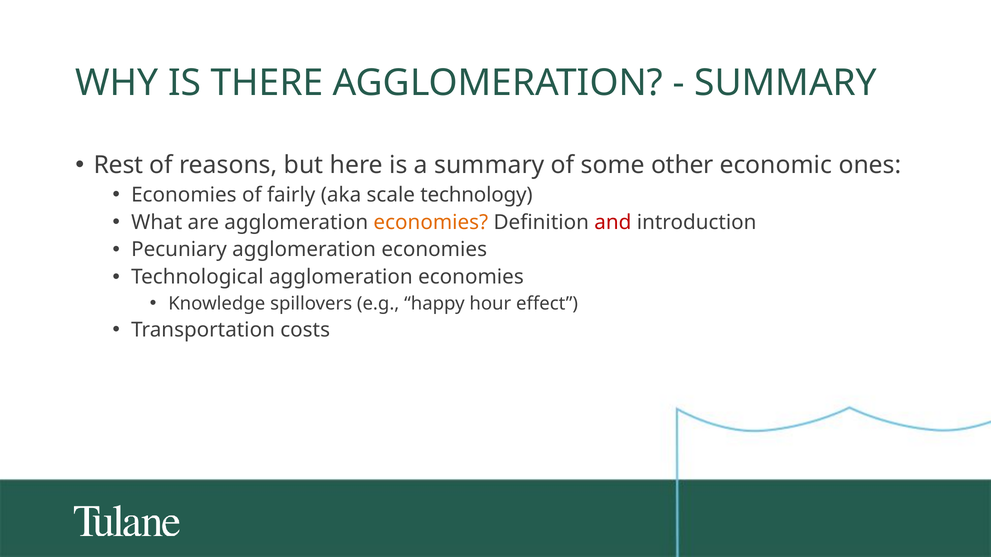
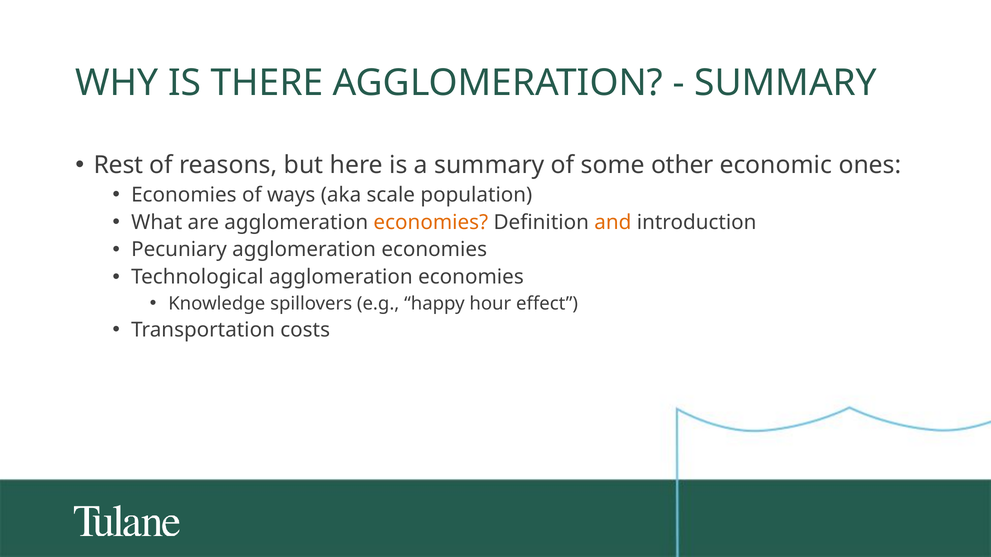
fairly: fairly -> ways
technology: technology -> population
and colour: red -> orange
